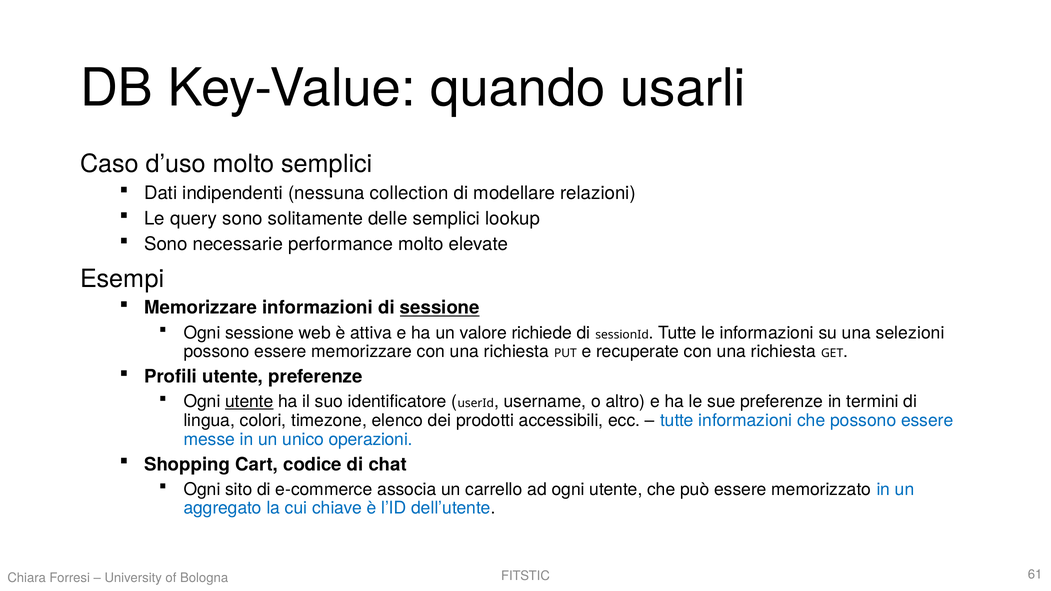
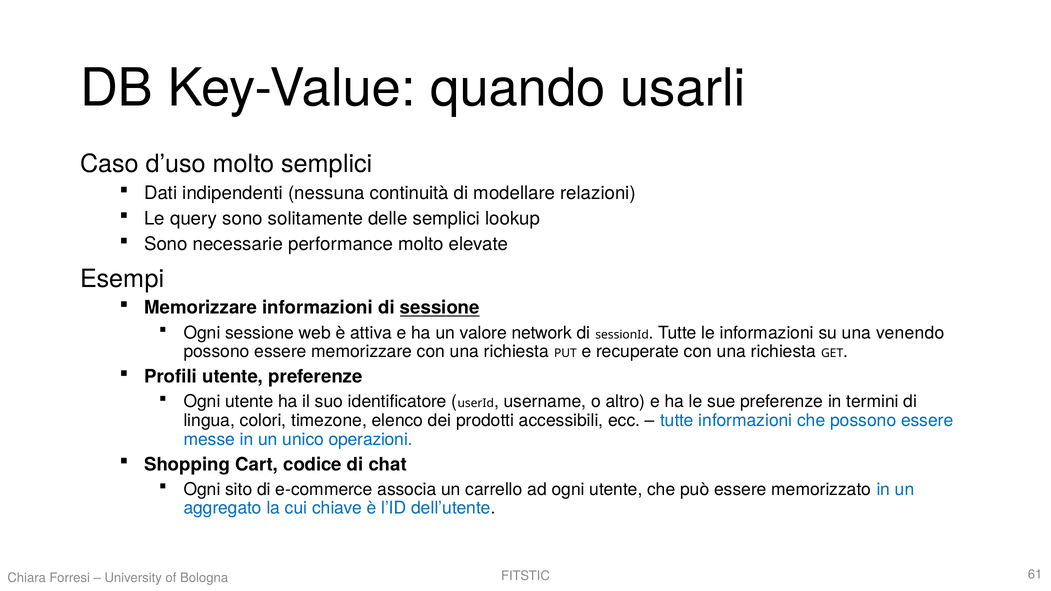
collection: collection -> continuità
richiede: richiede -> network
selezioni: selezioni -> venendo
utente at (249, 402) underline: present -> none
